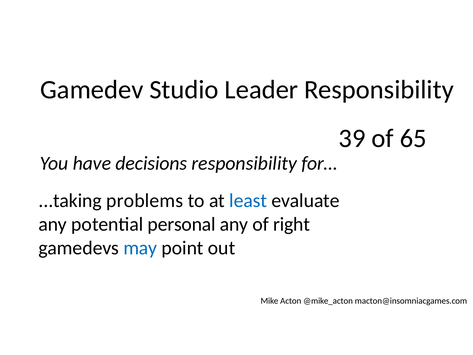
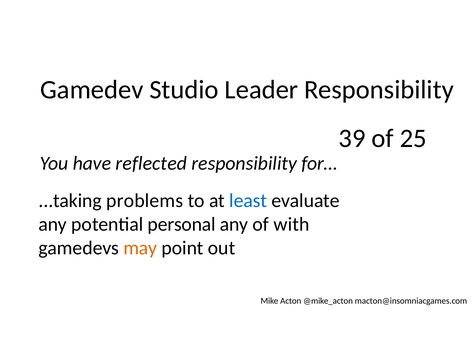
65: 65 -> 25
decisions: decisions -> reflected
right: right -> with
may colour: blue -> orange
